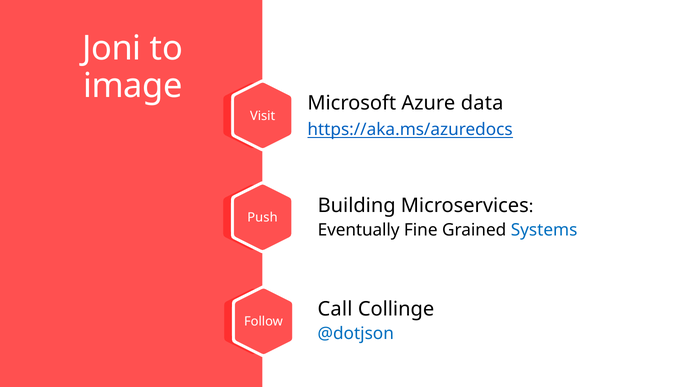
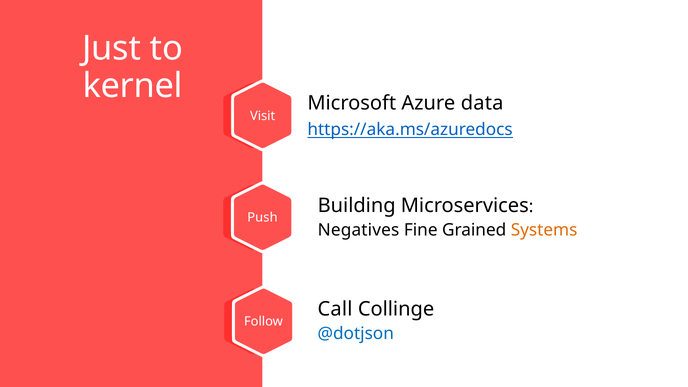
Joni: Joni -> Just
image: image -> kernel
Eventually: Eventually -> Negatives
Systems colour: blue -> orange
